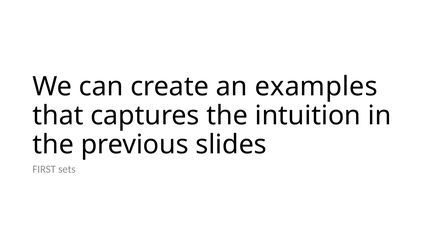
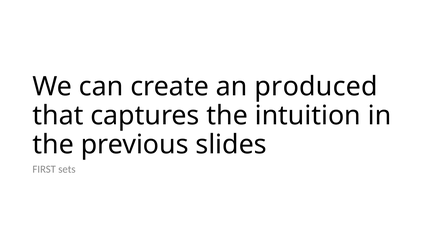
examples: examples -> produced
